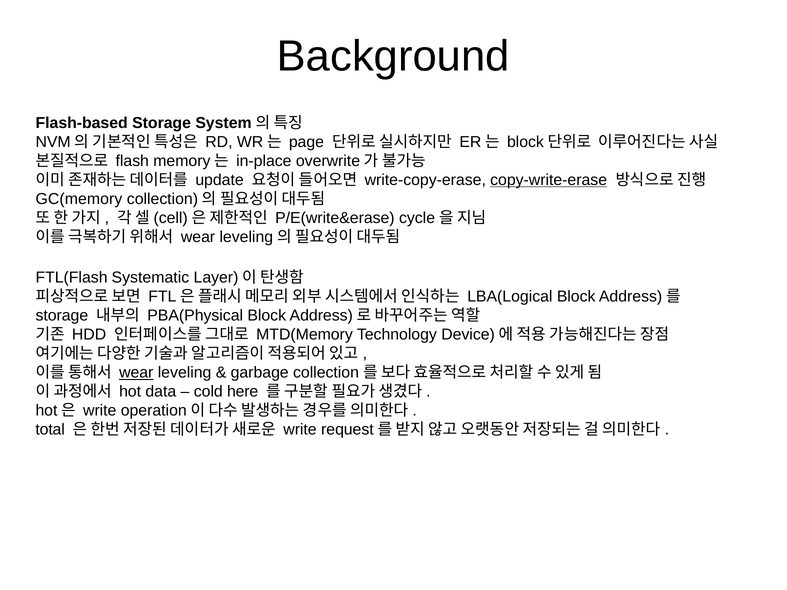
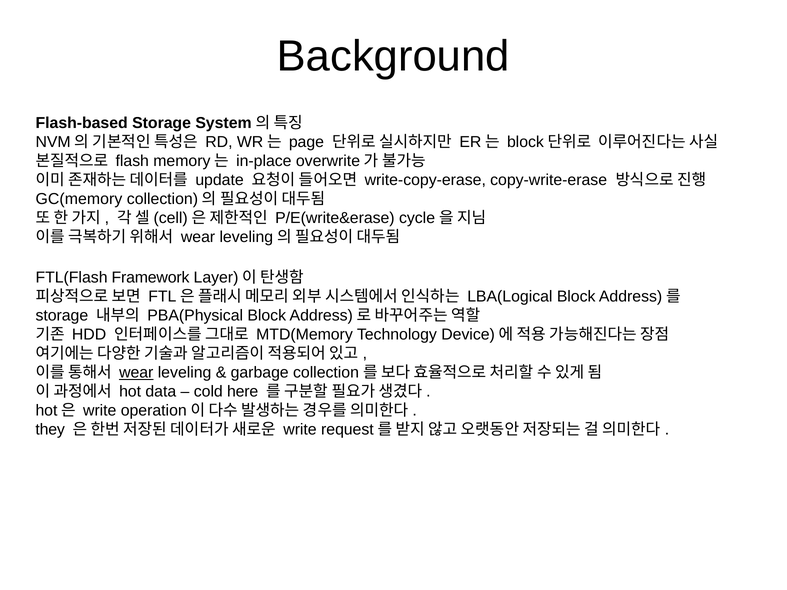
copy-write-erase underline: present -> none
Systematic: Systematic -> Framework
total: total -> they
